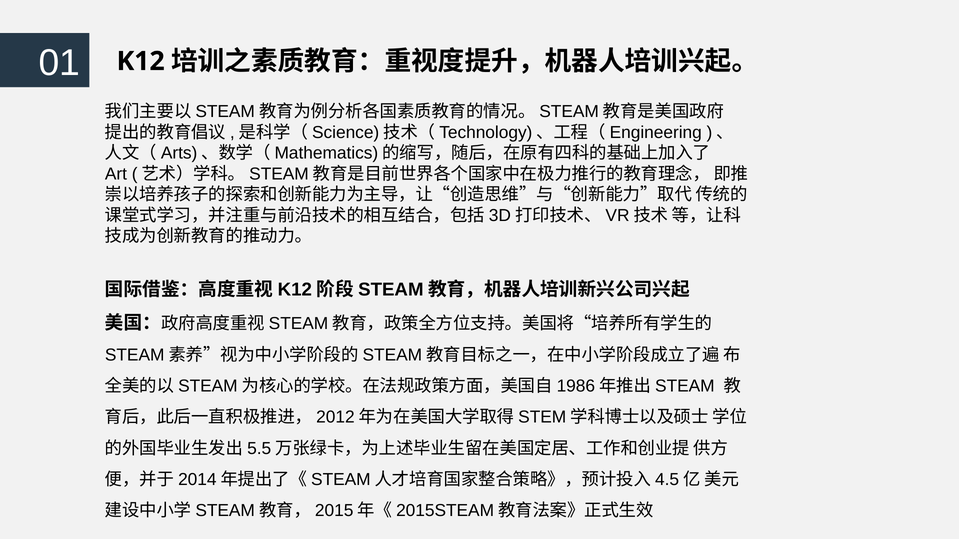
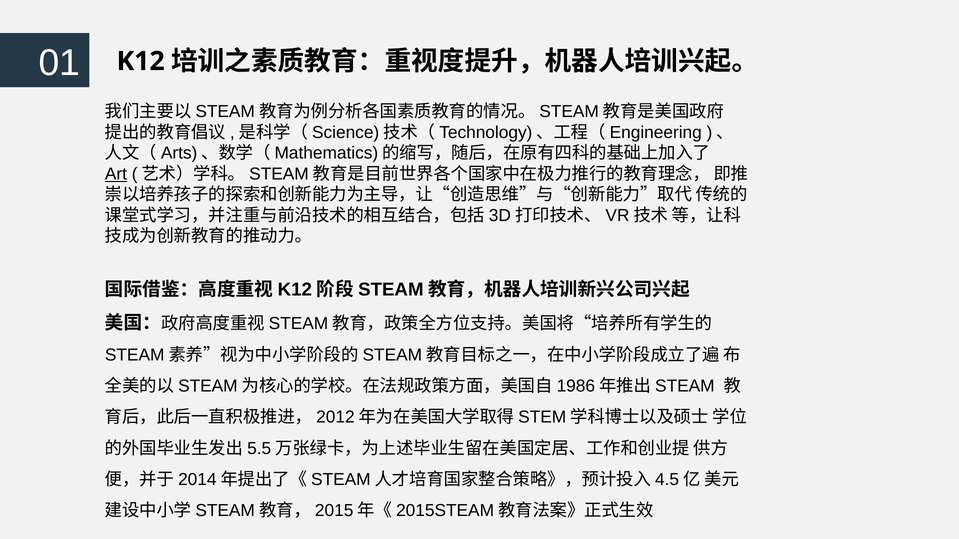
Art underline: none -> present
